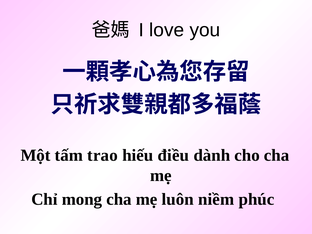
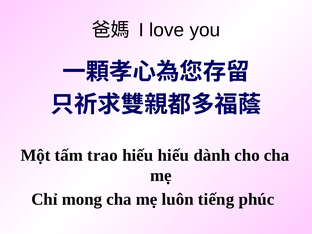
hiếu điều: điều -> hiếu
niềm: niềm -> tiếng
